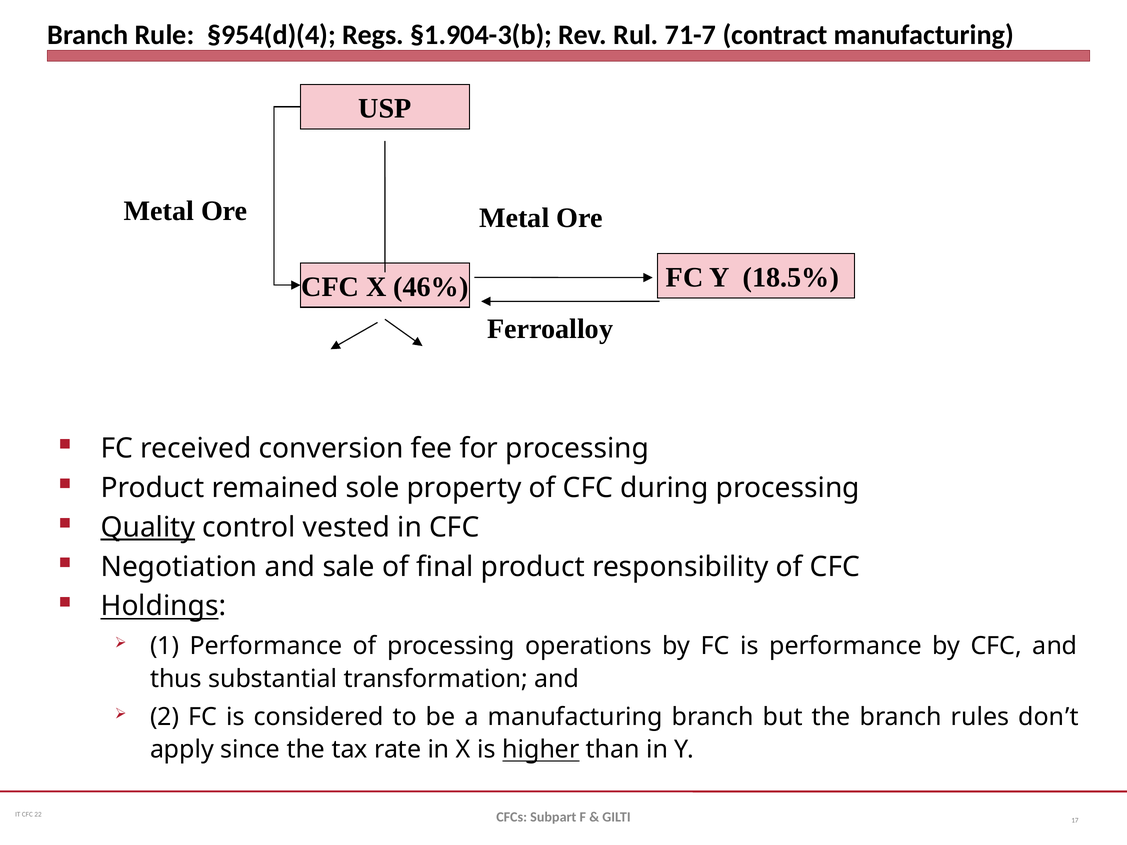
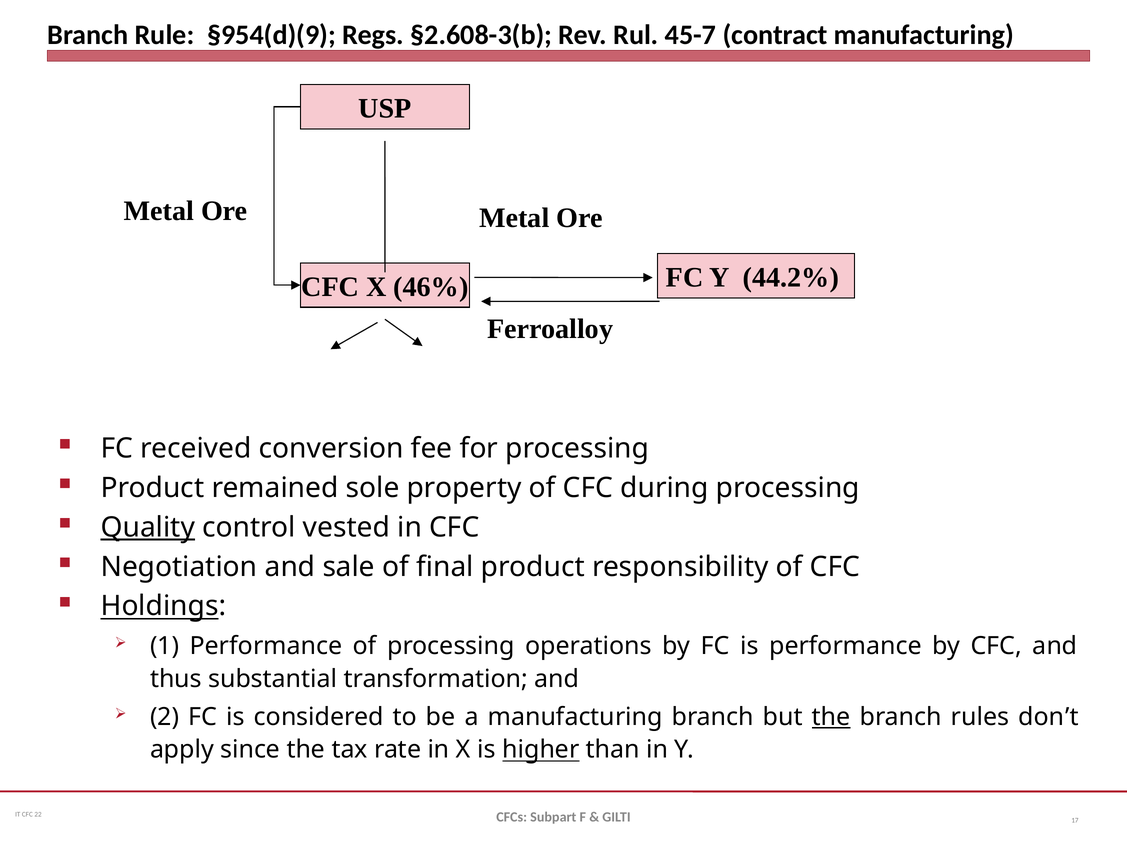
§954(d)(4: §954(d)(4 -> §954(d)(9
§1.904-3(b: §1.904-3(b -> §2.608-3(b
71-7: 71-7 -> 45-7
18.5%: 18.5% -> 44.2%
the at (831, 717) underline: none -> present
